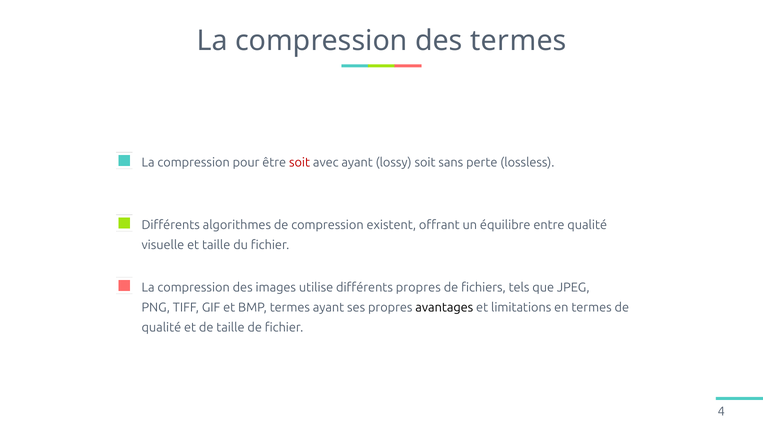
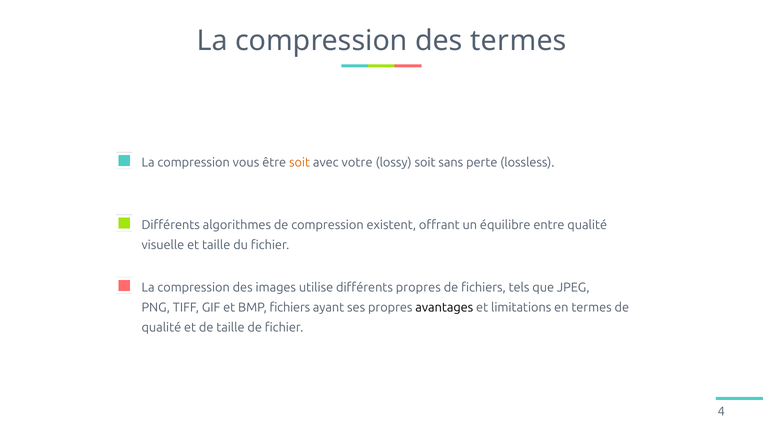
pour: pour -> vous
soit at (300, 163) colour: red -> orange
avec ayant: ayant -> votre
BMP termes: termes -> fichiers
